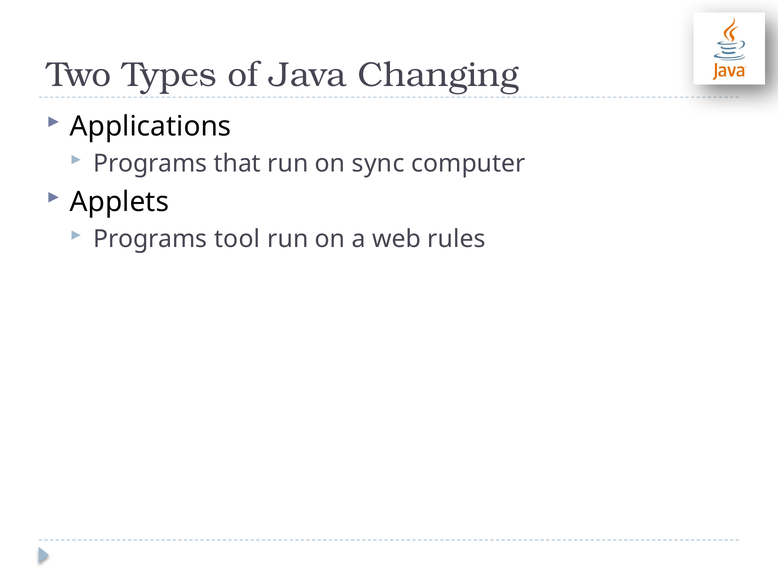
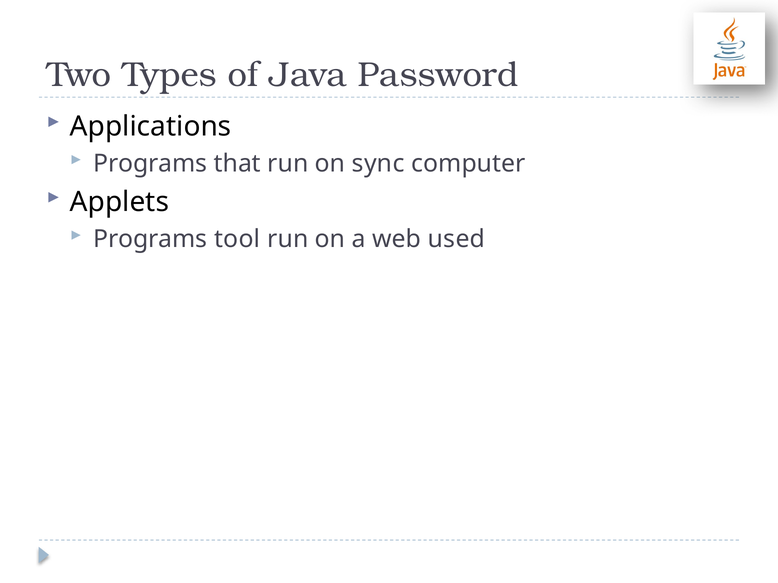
Changing: Changing -> Password
rules: rules -> used
